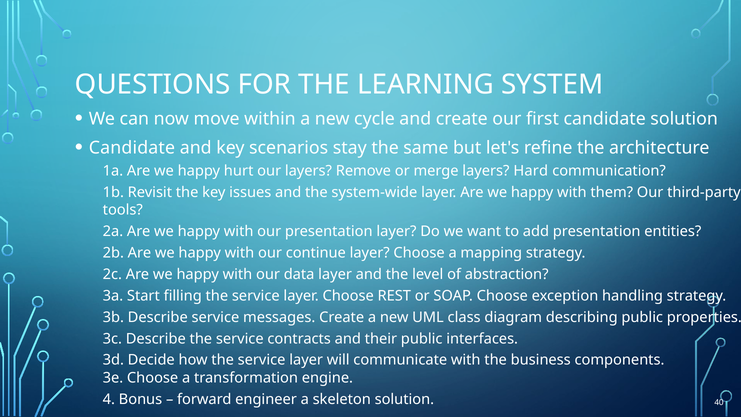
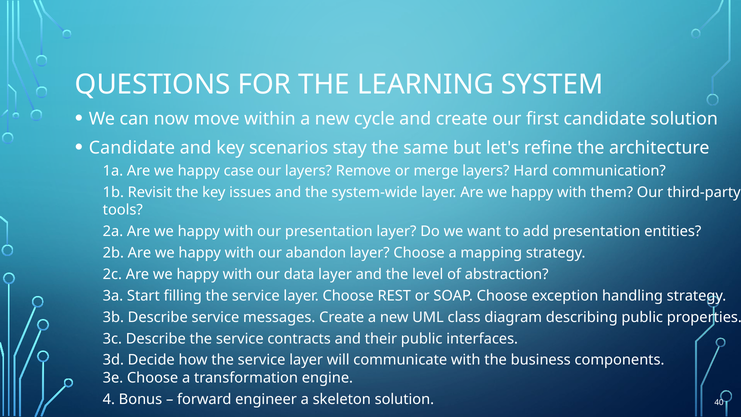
hurt: hurt -> case
continue: continue -> abandon
